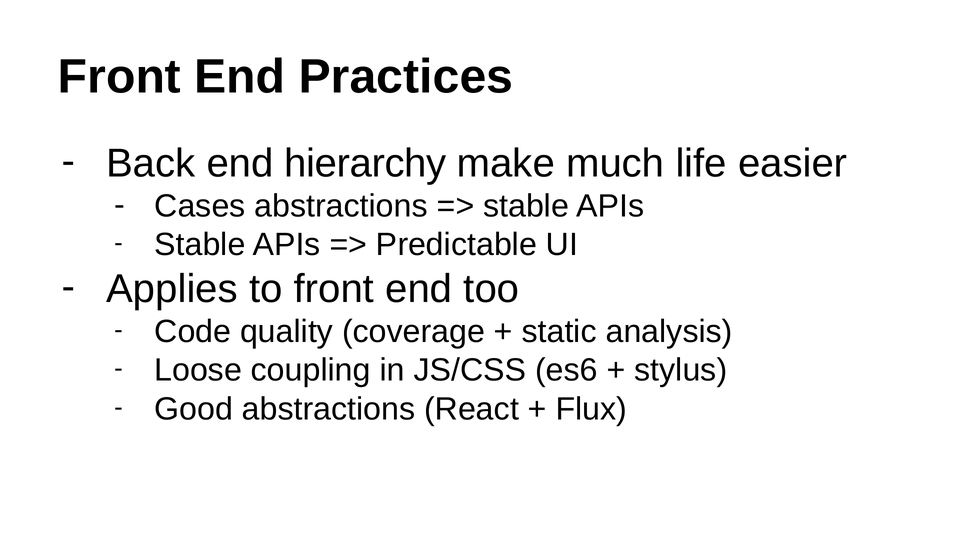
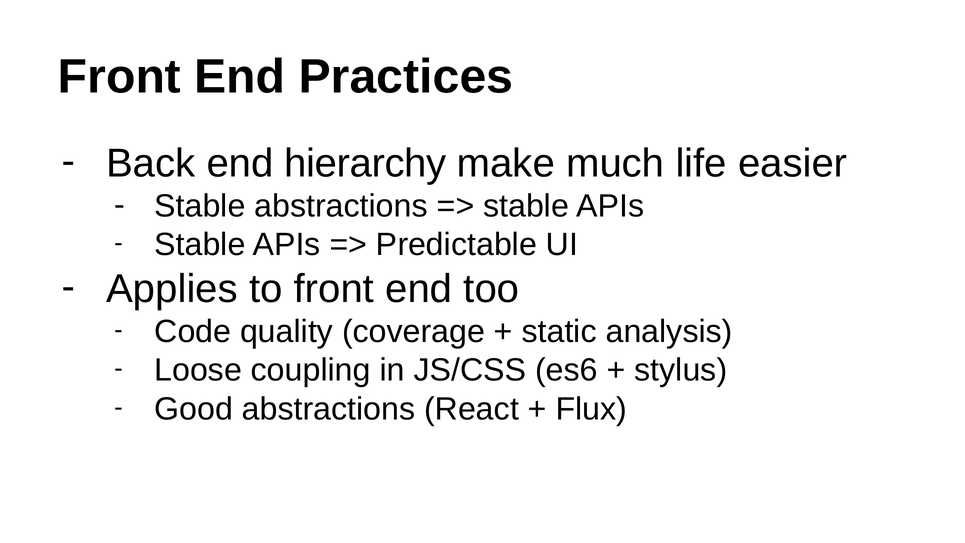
Cases at (200, 206): Cases -> Stable
